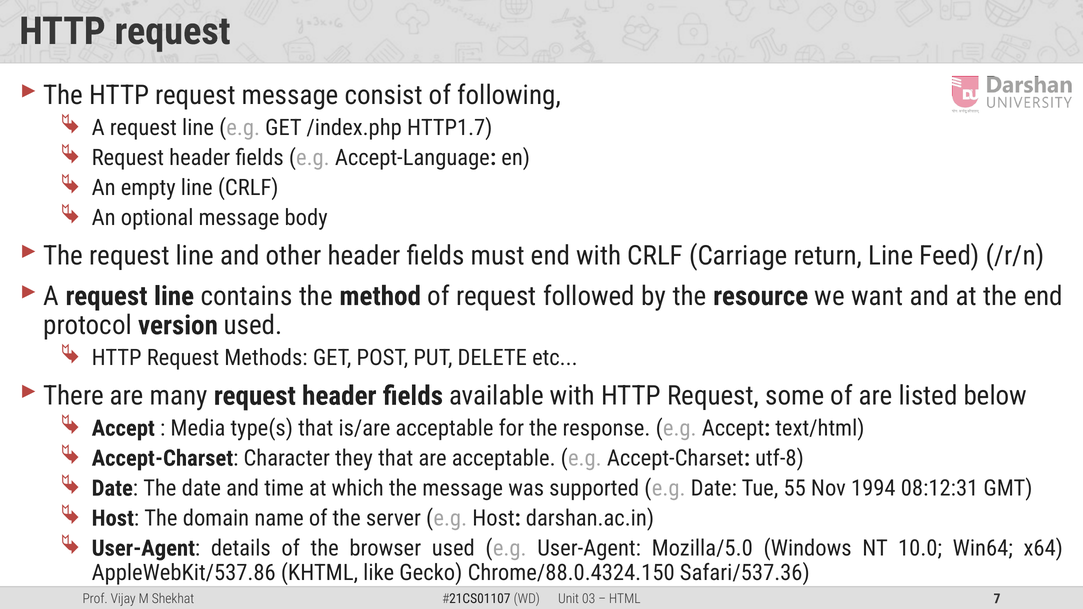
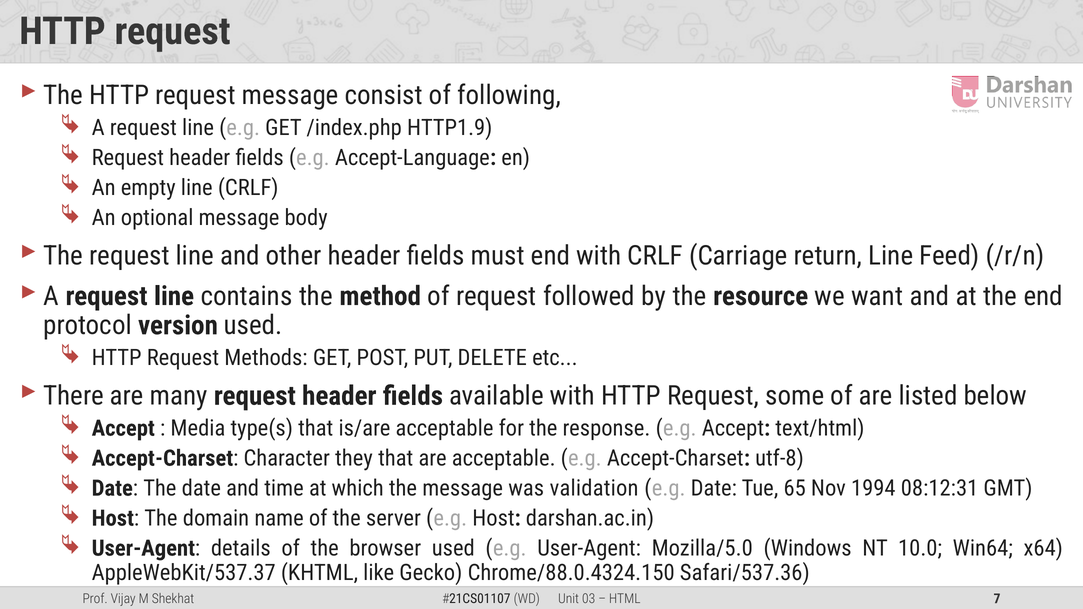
HTTP1.7: HTTP1.7 -> HTTP1.9
supported: supported -> validation
55: 55 -> 65
AppleWebKit/537.86: AppleWebKit/537.86 -> AppleWebKit/537.37
